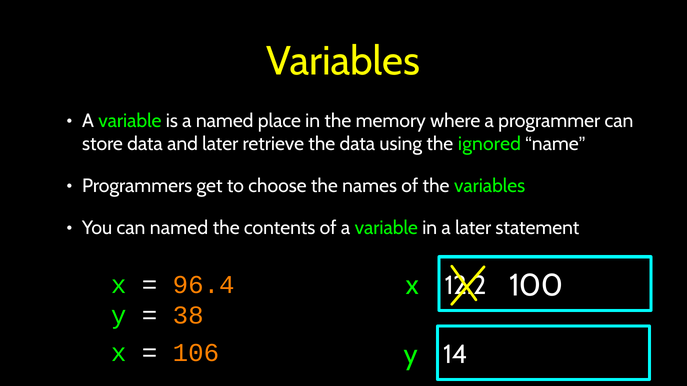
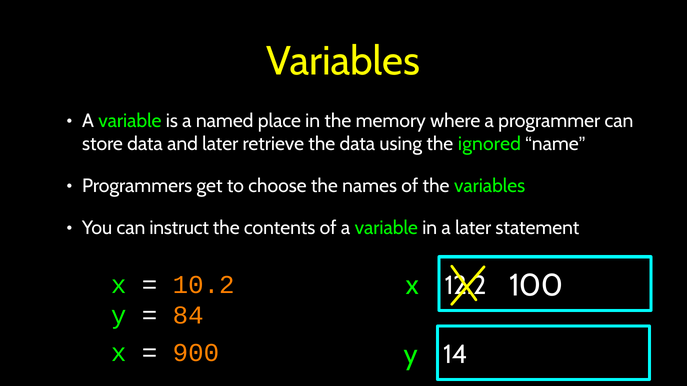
can named: named -> instruct
96.4: 96.4 -> 10.2
38: 38 -> 84
106: 106 -> 900
